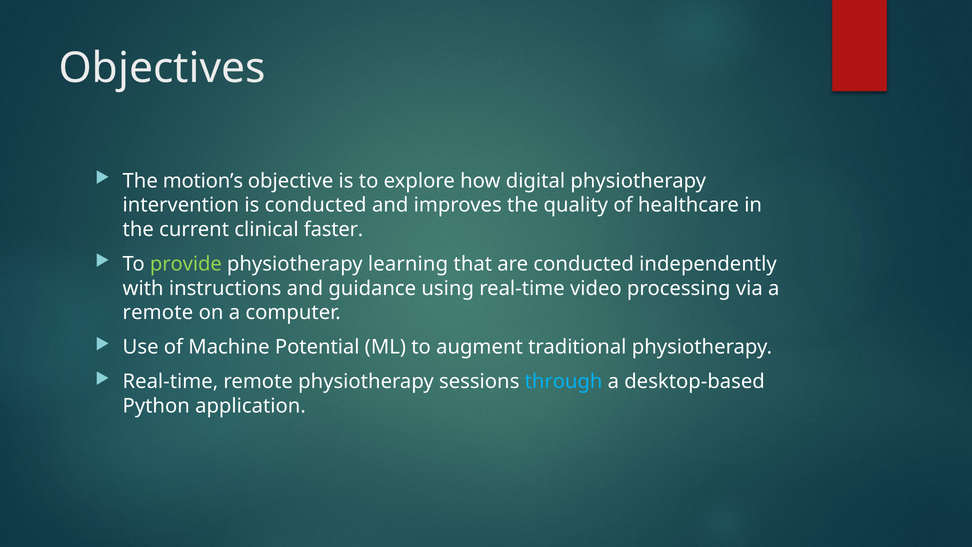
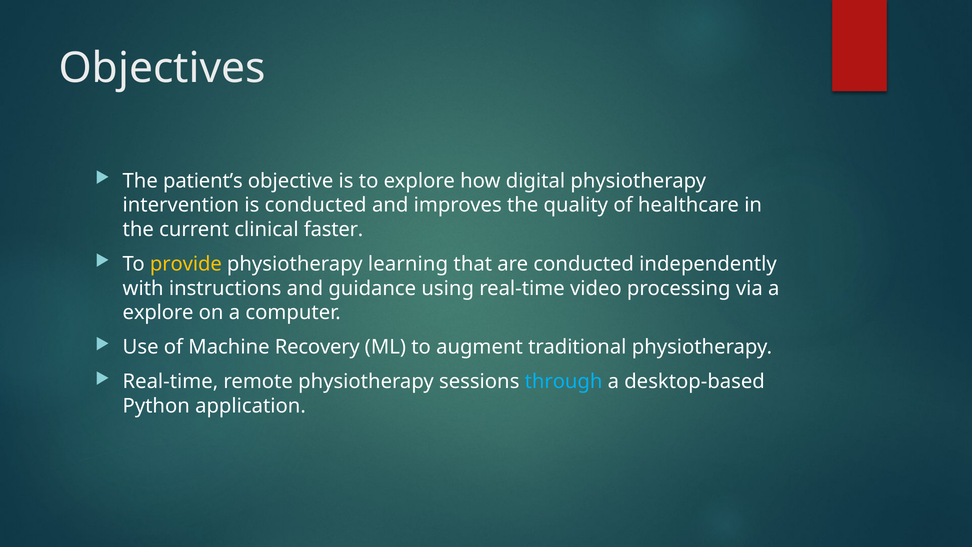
motion’s: motion’s -> patient’s
provide colour: light green -> yellow
remote at (158, 313): remote -> explore
Potential: Potential -> Recovery
